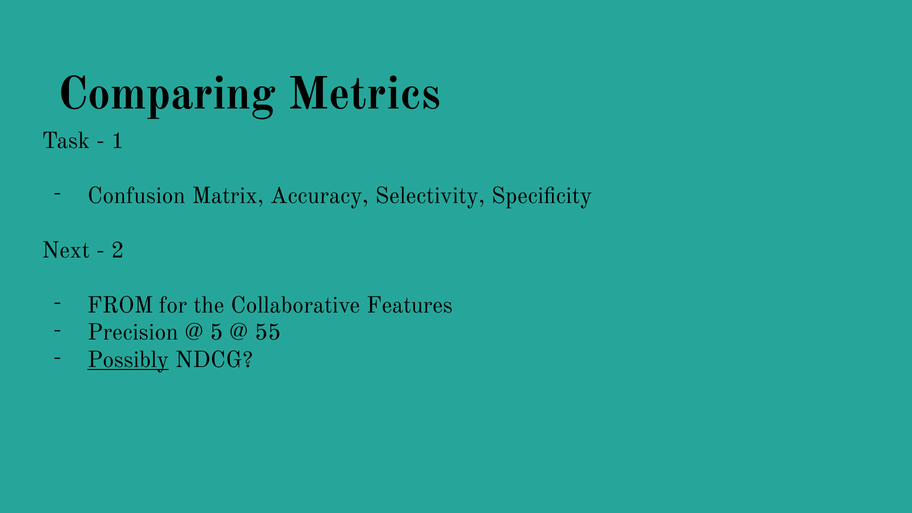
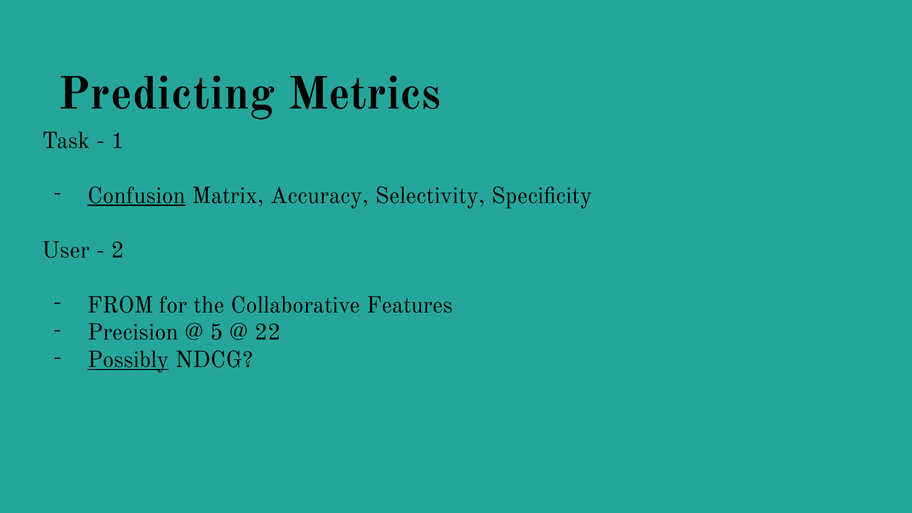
Comparing: Comparing -> Predicting
Confusion underline: none -> present
Next: Next -> User
55: 55 -> 22
